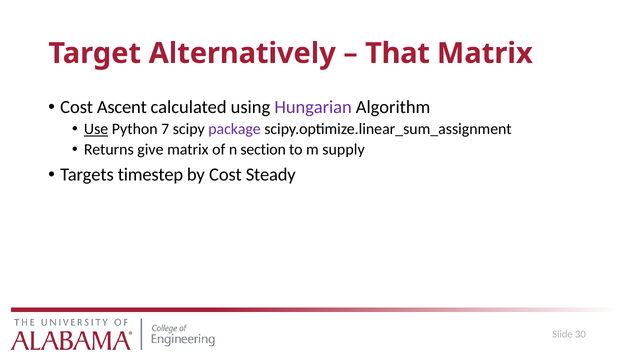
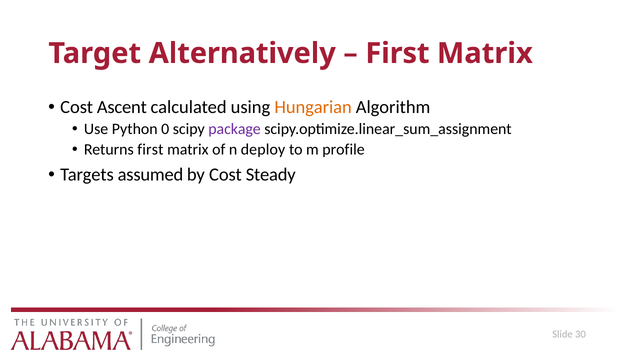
That at (397, 53): That -> First
Hungarian colour: purple -> orange
Use underline: present -> none
7: 7 -> 0
Returns give: give -> first
section: section -> deploy
supply: supply -> profile
timestep: timestep -> assumed
